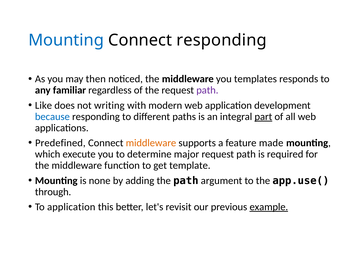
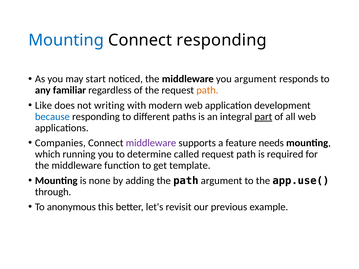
then: then -> start
you templates: templates -> argument
path at (207, 90) colour: purple -> orange
Predefined: Predefined -> Companies
middleware at (151, 143) colour: orange -> purple
made: made -> needs
execute: execute -> running
major: major -> called
To application: application -> anonymous
example underline: present -> none
